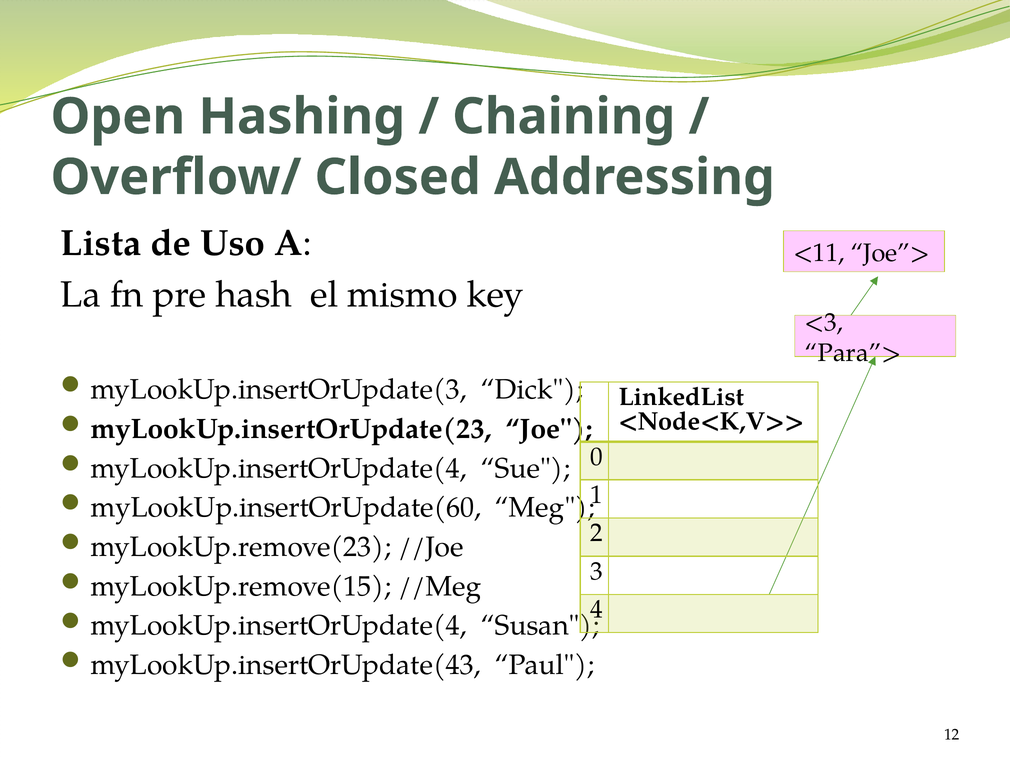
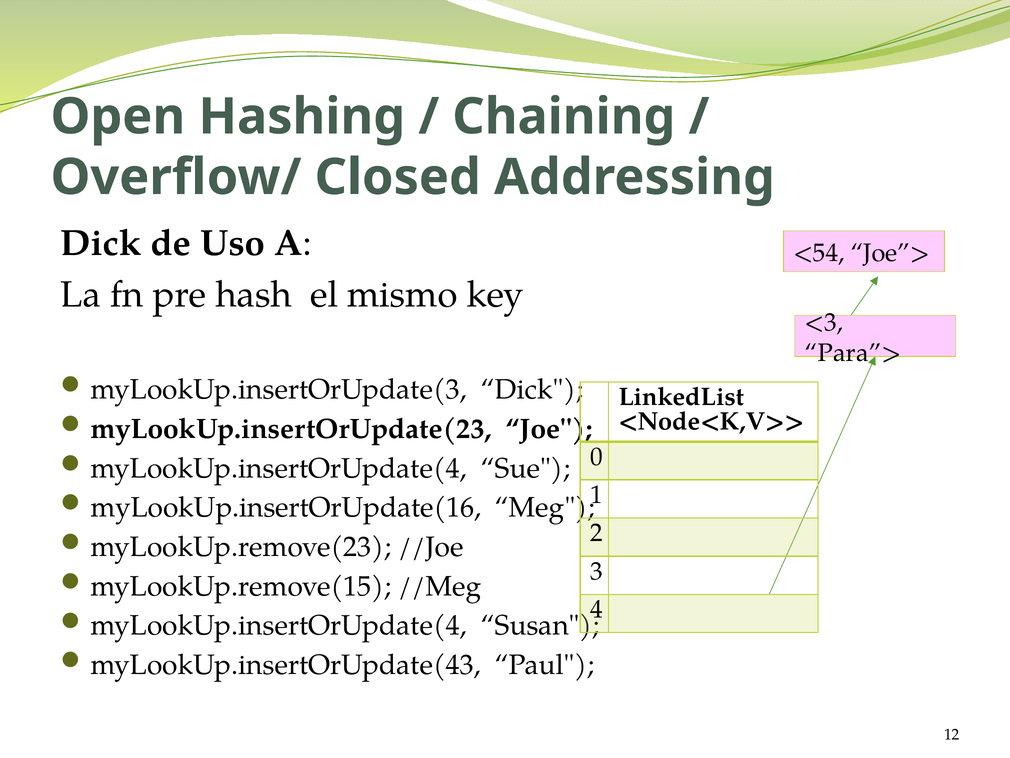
Lista at (101, 243): Lista -> Dick
<11: <11 -> <54
myLookUp.insertOrUpdate(60: myLookUp.insertOrUpdate(60 -> myLookUp.insertOrUpdate(16
